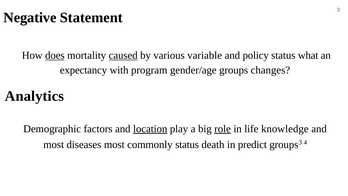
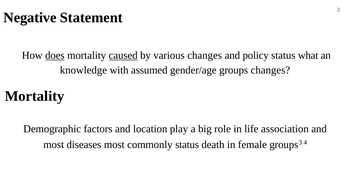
various variable: variable -> changes
expectancy: expectancy -> knowledge
program: program -> assumed
Analytics at (35, 96): Analytics -> Mortality
location underline: present -> none
role underline: present -> none
knowledge: knowledge -> association
predict: predict -> female
